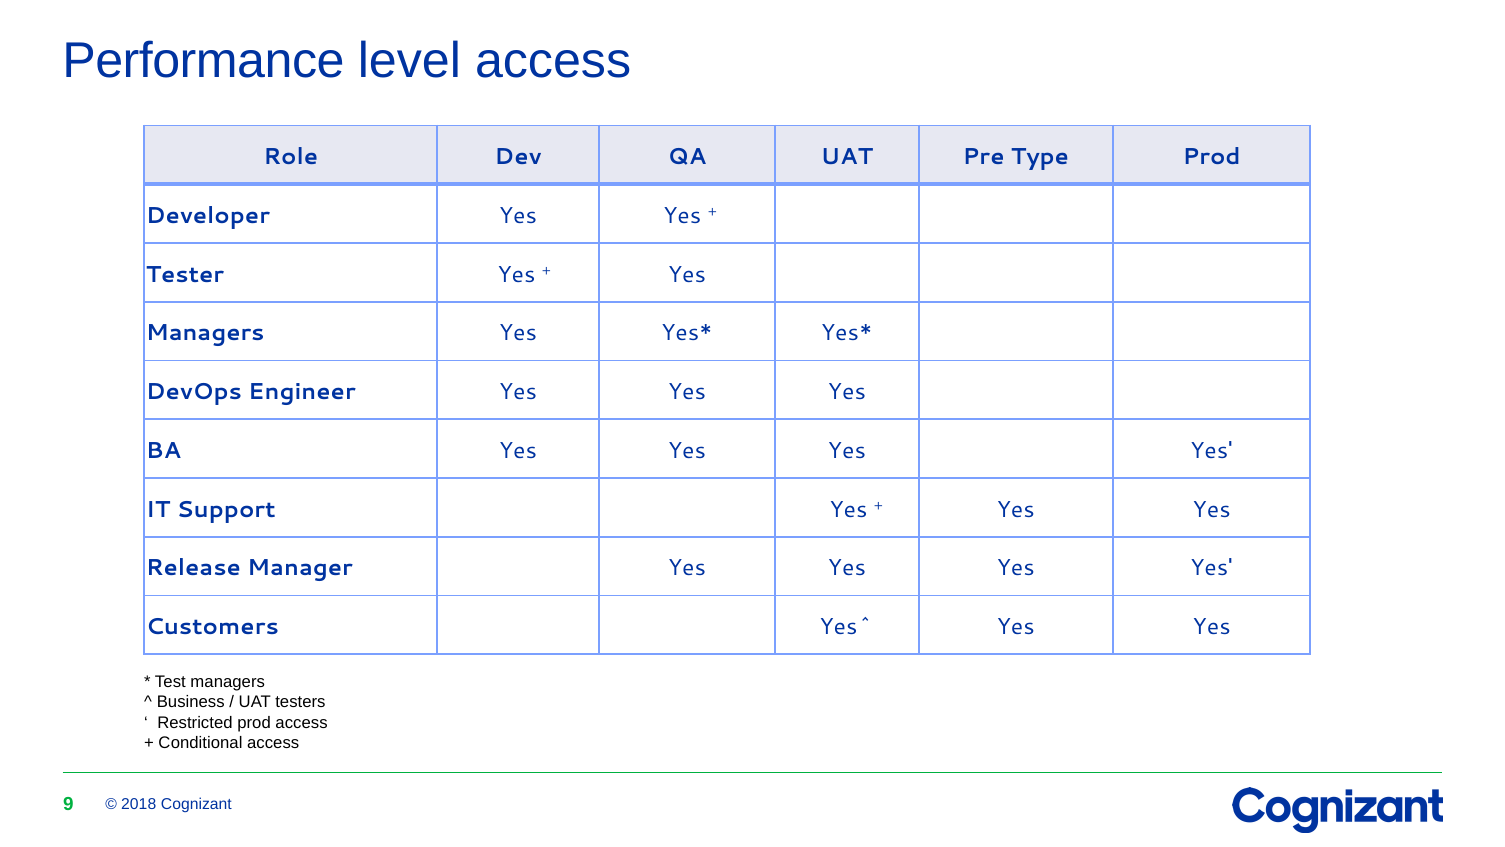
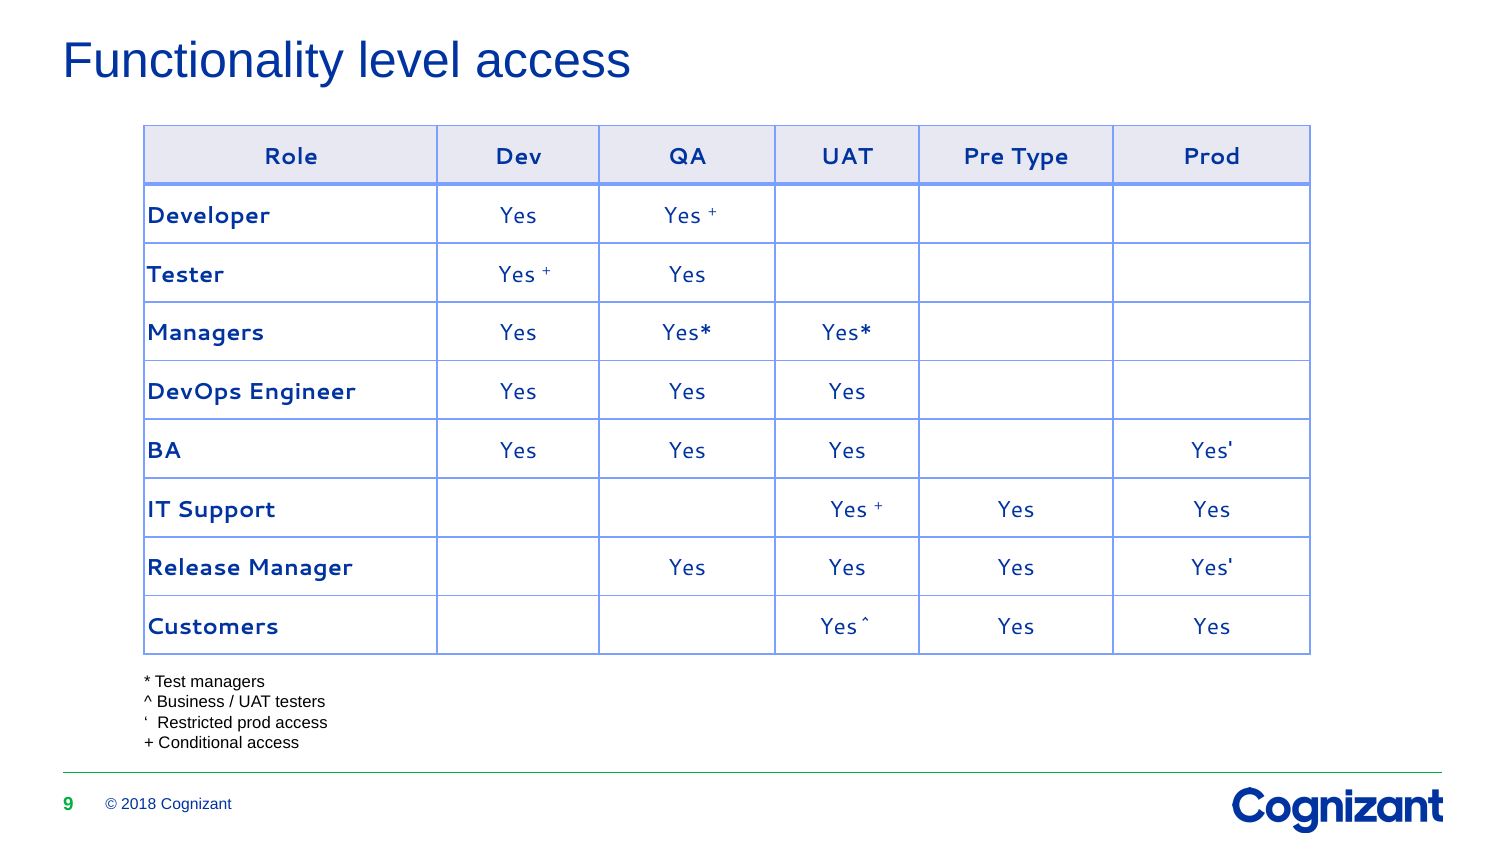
Performance: Performance -> Functionality
